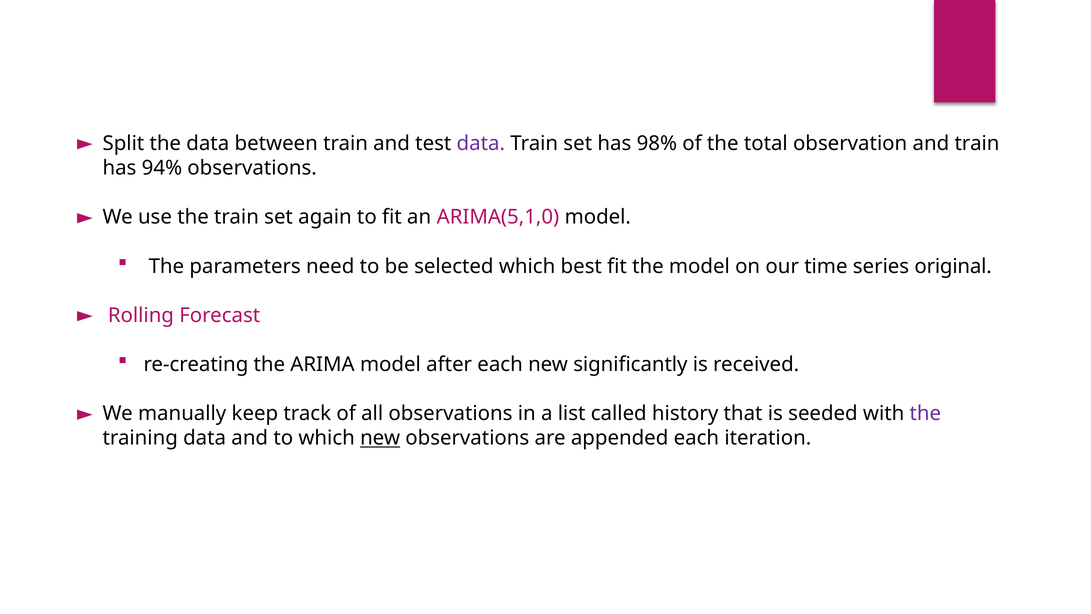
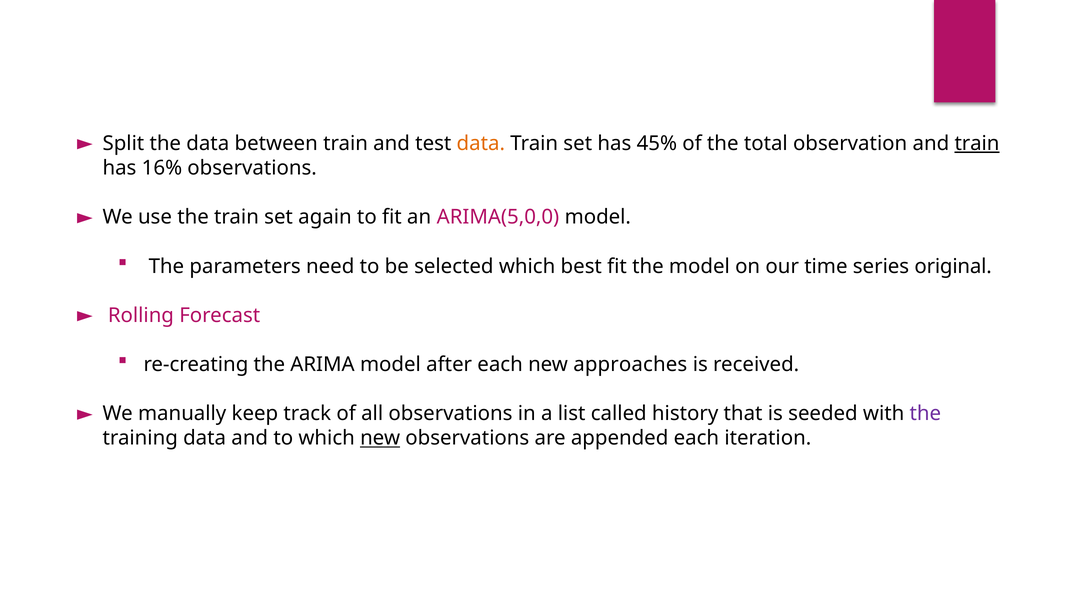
data at (481, 143) colour: purple -> orange
98%: 98% -> 45%
train at (977, 143) underline: none -> present
94%: 94% -> 16%
ARIMA(5,1,0: ARIMA(5,1,0 -> ARIMA(5,0,0
significantly: significantly -> approaches
